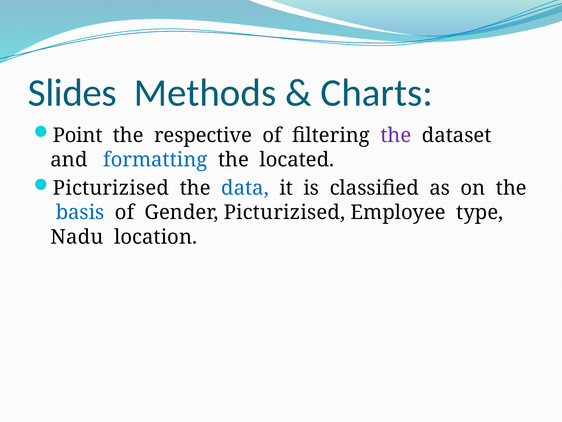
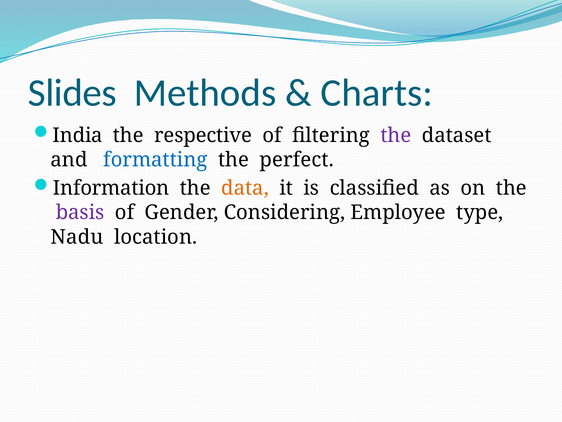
Point: Point -> India
located: located -> perfect
Picturizised at (111, 188): Picturizised -> Information
data colour: blue -> orange
basis colour: blue -> purple
Gender Picturizised: Picturizised -> Considering
